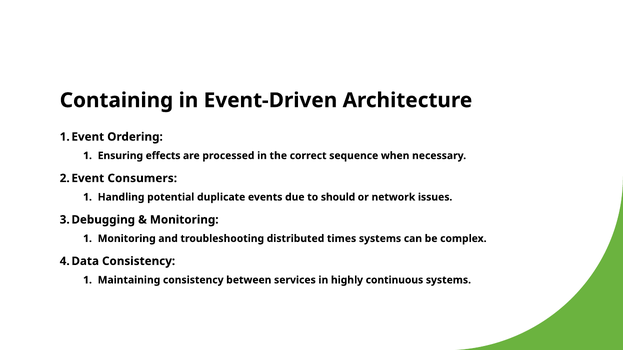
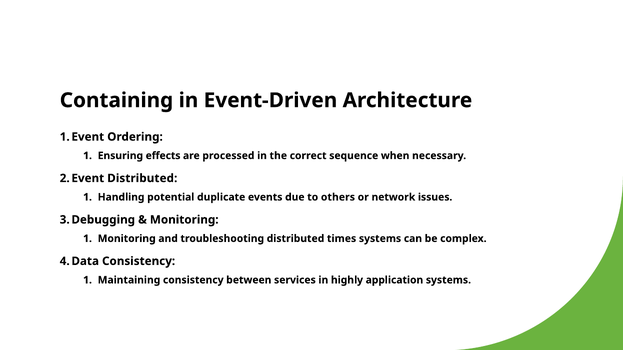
Consumers at (142, 178): Consumers -> Distributed
should: should -> others
continuous: continuous -> application
